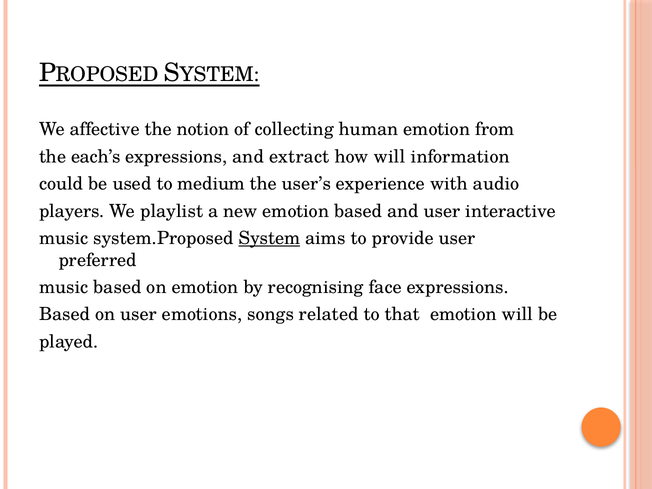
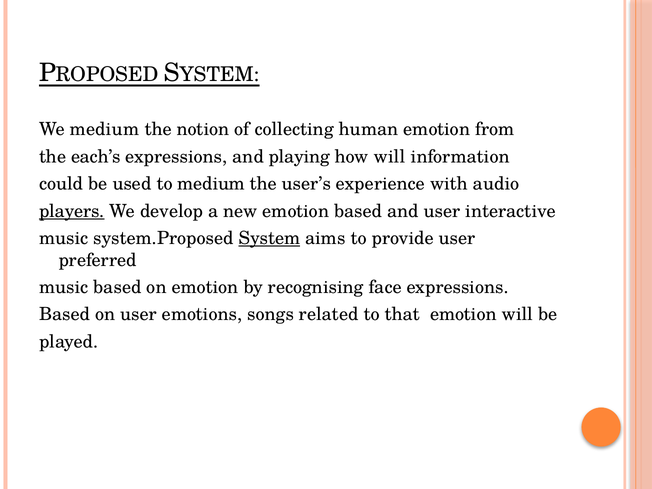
We affective: affective -> medium
extract: extract -> playing
players underline: none -> present
playlist: playlist -> develop
